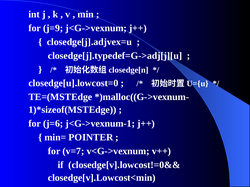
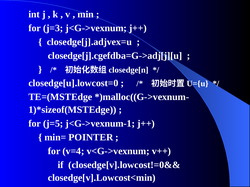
j=9: j=9 -> j=3
closedge[j].typedef=G->adj[j][u: closedge[j].typedef=G->adj[j][u -> closedge[j].cgefdba=G->adj[j][u
j=6: j=6 -> j=5
v=7: v=7 -> v=4
